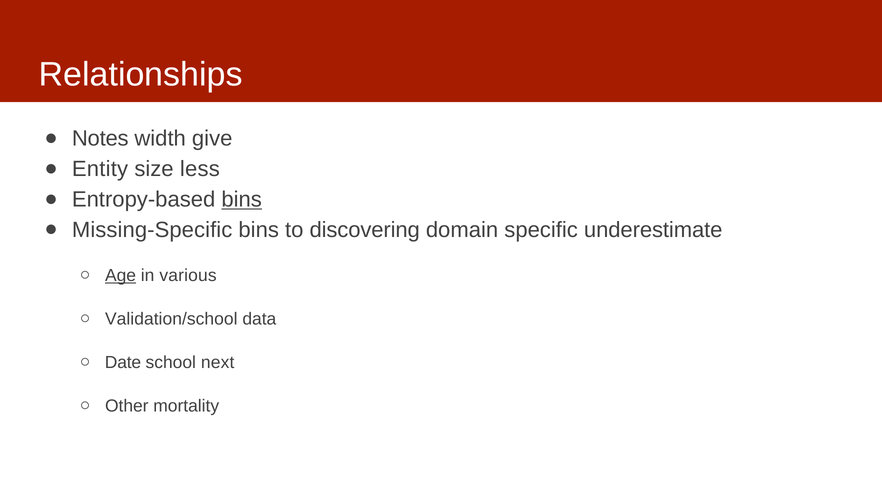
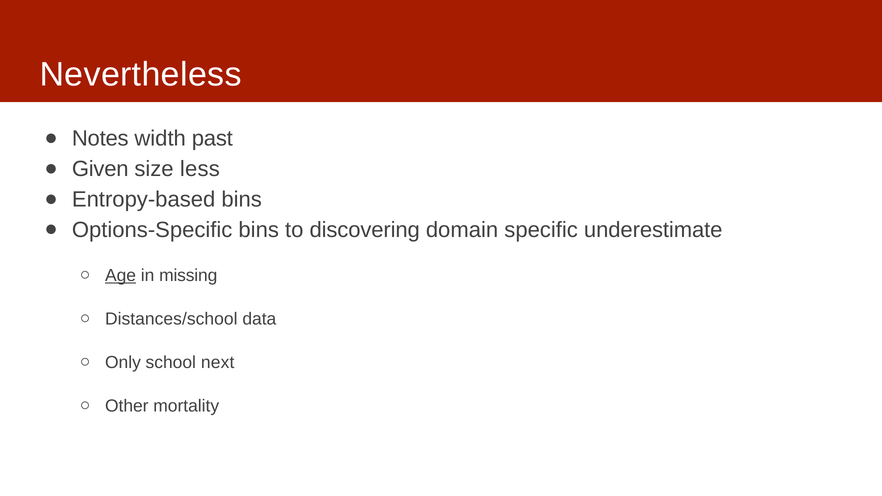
Relationships: Relationships -> Nevertheless
give: give -> past
Entity: Entity -> Given
bins at (242, 200) underline: present -> none
Missing-Specific: Missing-Specific -> Options-Specific
various: various -> missing
Validation/school: Validation/school -> Distances/school
Date: Date -> Only
